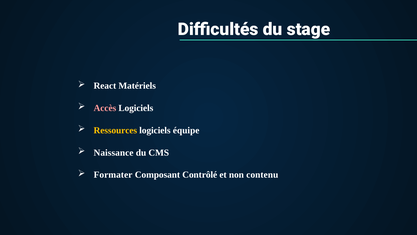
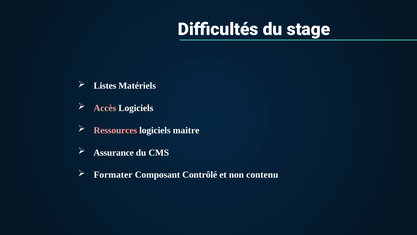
React: React -> Listes
Ressources colour: yellow -> pink
équipe: équipe -> maitre
Naissance: Naissance -> Assurance
